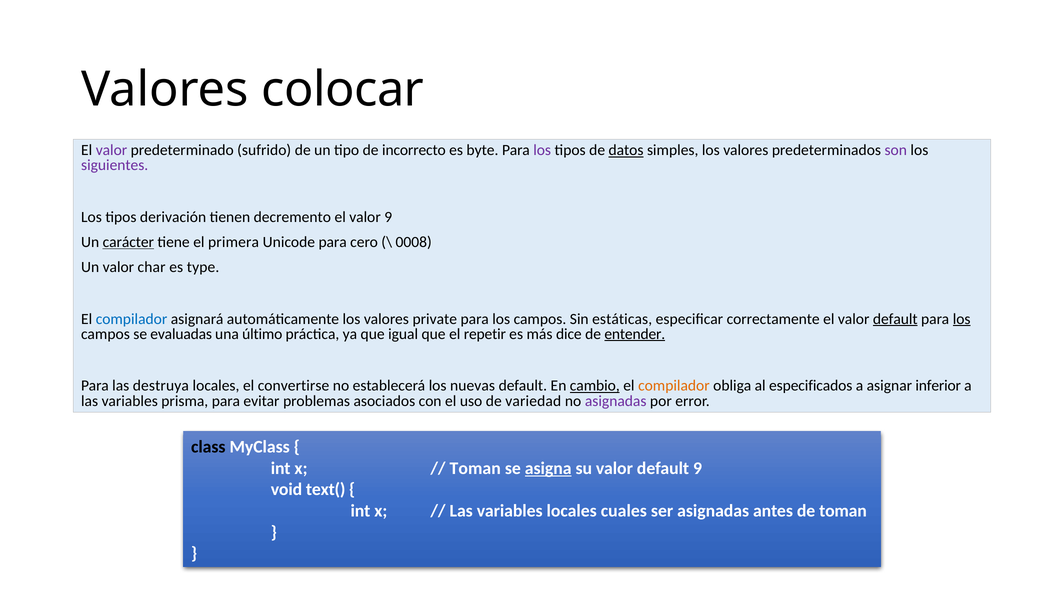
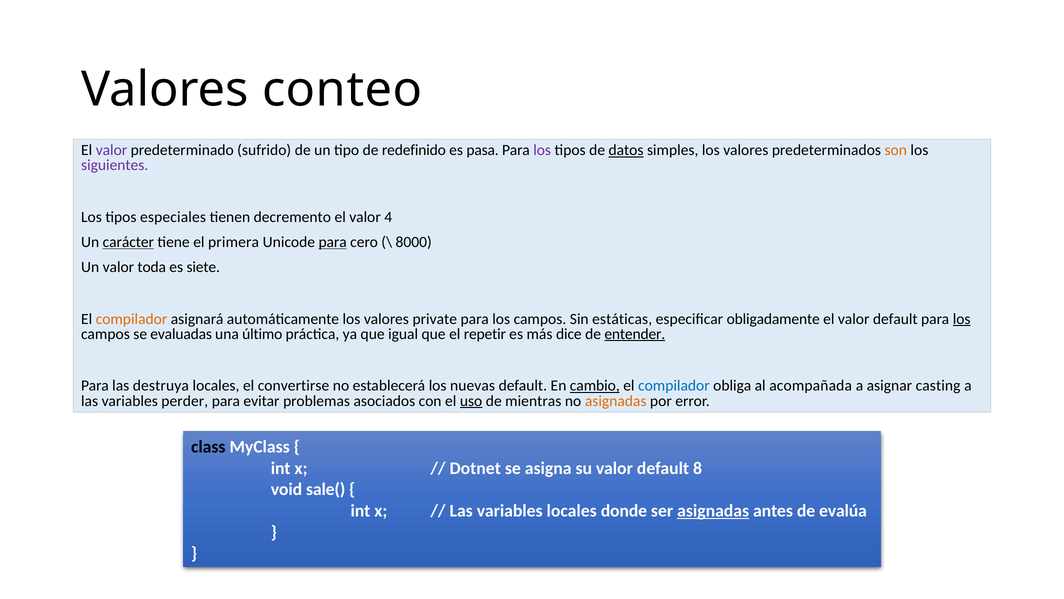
colocar: colocar -> conteo
incorrecto: incorrecto -> redefinido
byte: byte -> pasa
son colour: purple -> orange
derivación: derivación -> especiales
valor 9: 9 -> 4
para at (333, 242) underline: none -> present
0008: 0008 -> 8000
char: char -> toda
type: type -> siete
compilador at (132, 319) colour: blue -> orange
correctamente: correctamente -> obligadamente
default at (895, 319) underline: present -> none
compilador at (674, 385) colour: orange -> blue
especificados: especificados -> acompañada
inferior: inferior -> casting
prisma: prisma -> perder
uso underline: none -> present
variedad: variedad -> mientras
asignadas at (616, 401) colour: purple -> orange
Toman at (475, 468): Toman -> Dotnet
asigna underline: present -> none
default 9: 9 -> 8
text(: text( -> sale(
cuales: cuales -> donde
asignadas at (713, 510) underline: none -> present
de toman: toman -> evalúa
